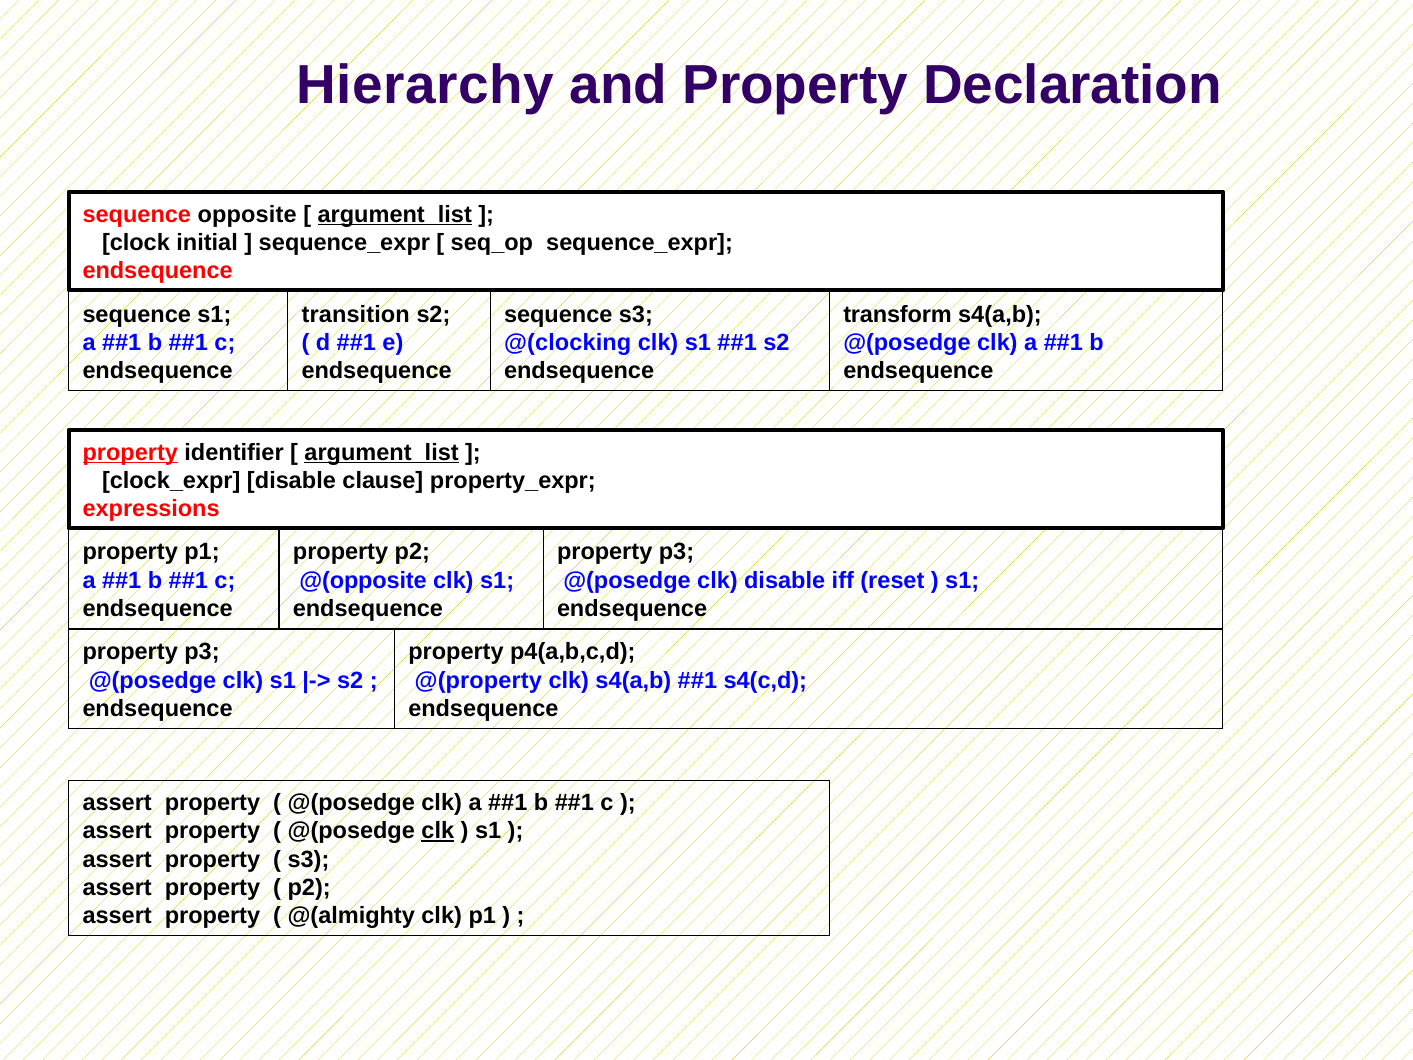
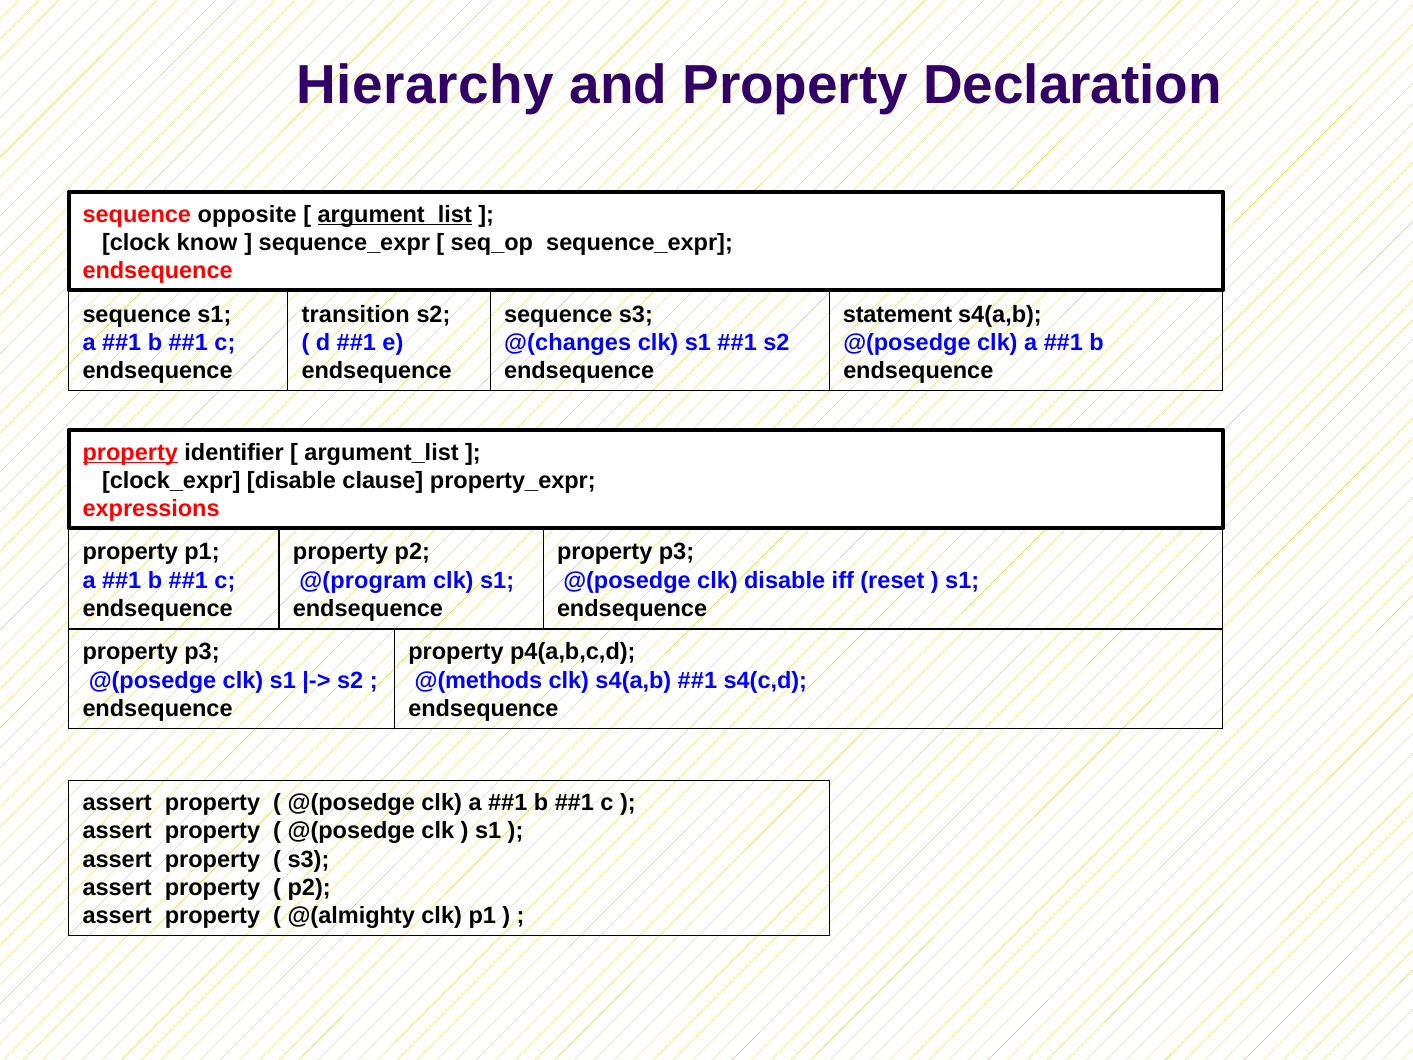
initial: initial -> know
transform: transform -> statement
@(clocking: @(clocking -> @(changes
argument_list at (382, 452) underline: present -> none
@(opposite: @(opposite -> @(program
@(property: @(property -> @(methods
clk at (438, 831) underline: present -> none
